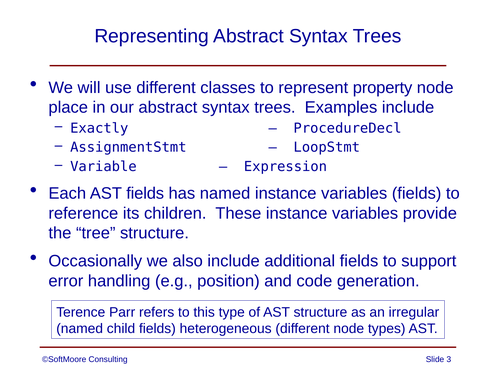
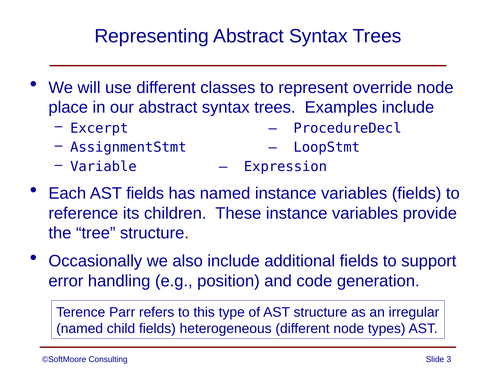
property: property -> override
Exactly: Exactly -> Excerpt
